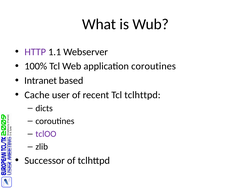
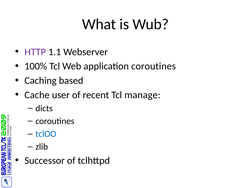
Intranet: Intranet -> Caching
Tcl tclhttpd: tclhttpd -> manage
tclOO colour: purple -> blue
